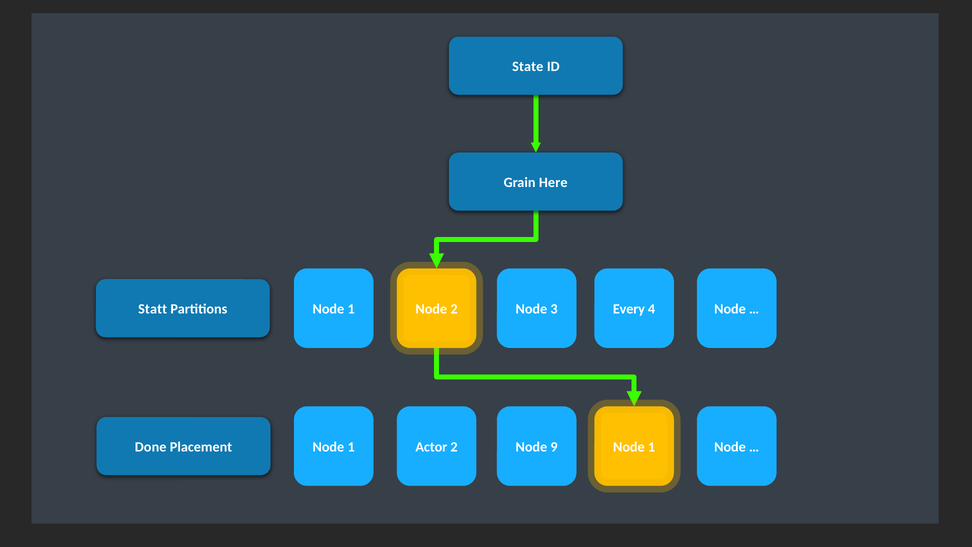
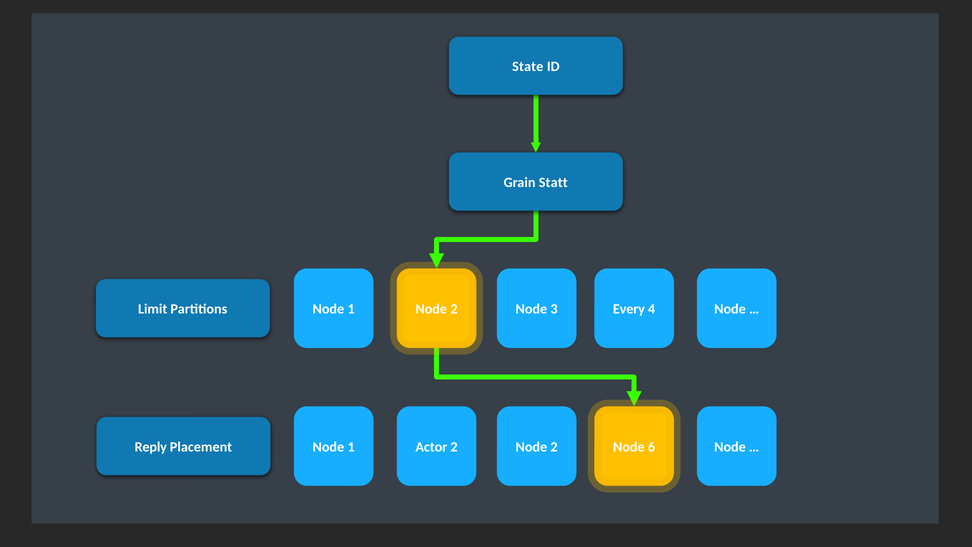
Here: Here -> Statt
Statt: Statt -> Limit
Done: Done -> Reply
Placement Node 9: 9 -> 2
1 Node 1: 1 -> 6
